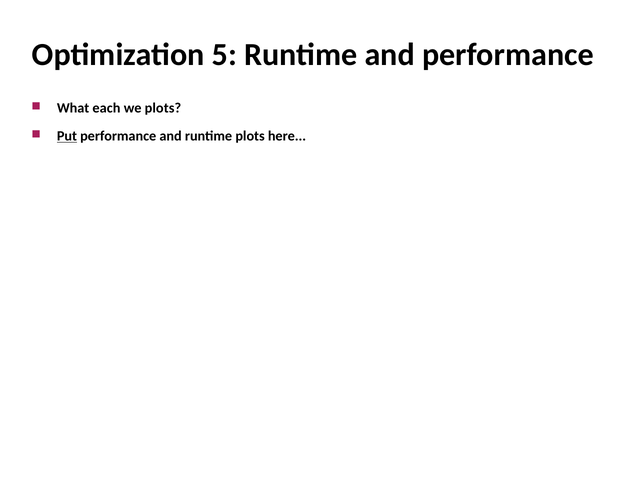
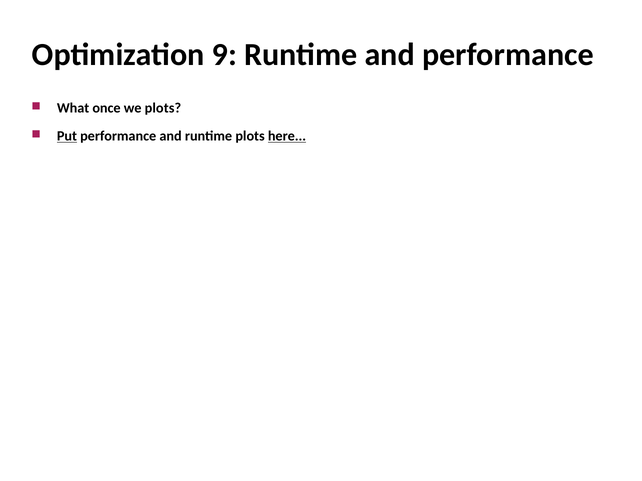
5: 5 -> 9
each: each -> once
here underline: none -> present
